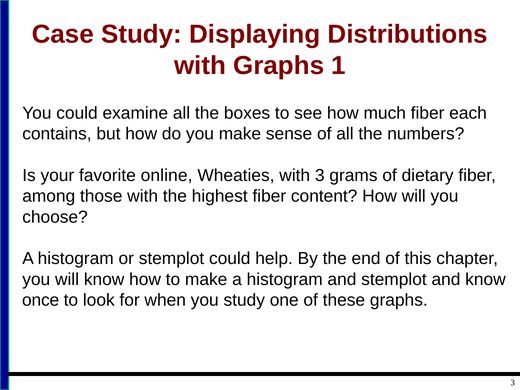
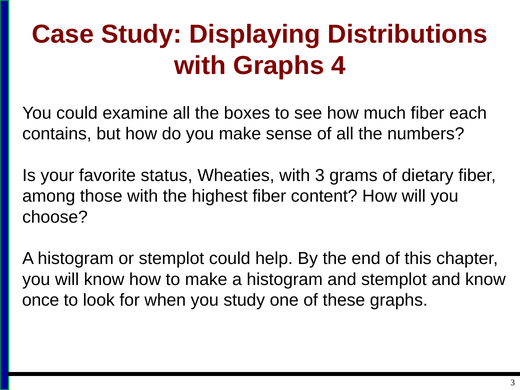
1: 1 -> 4
online: online -> status
